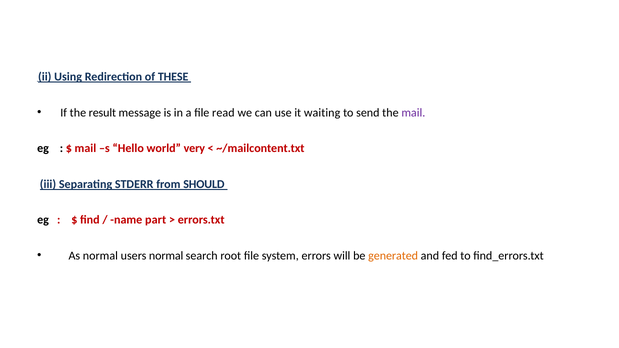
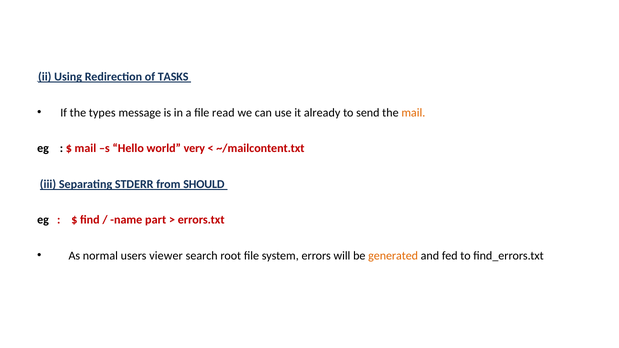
THESE: THESE -> TASKS
result: result -> types
waiting: waiting -> already
mail at (413, 113) colour: purple -> orange
users normal: normal -> viewer
